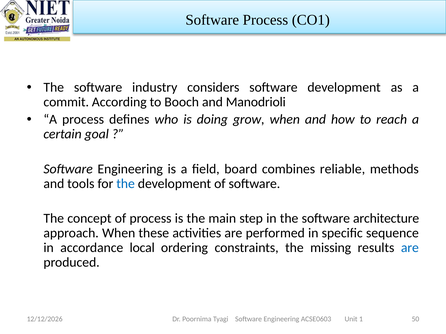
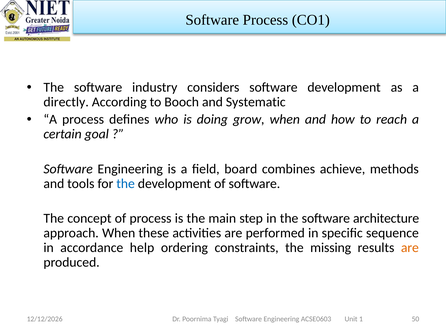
commit: commit -> directly
Manodrioli: Manodrioli -> Systematic
reliable: reliable -> achieve
local: local -> help
are at (410, 248) colour: blue -> orange
